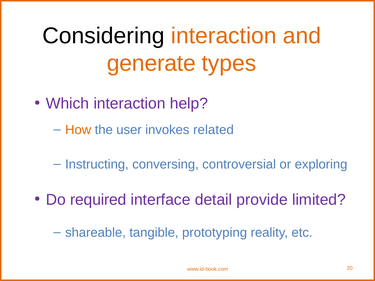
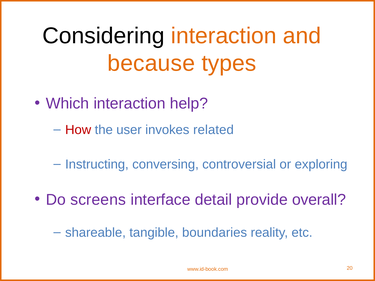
generate: generate -> because
How colour: orange -> red
required: required -> screens
limited: limited -> overall
prototyping: prototyping -> boundaries
